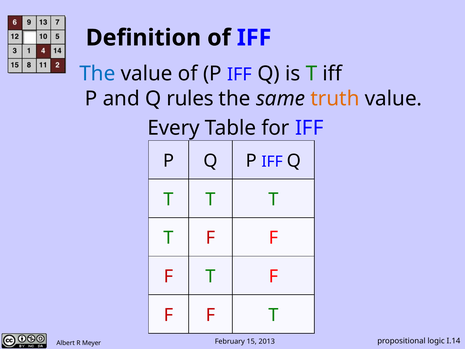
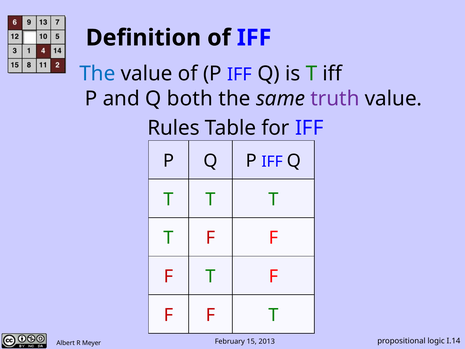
rules: rules -> both
truth colour: orange -> purple
Every: Every -> Rules
